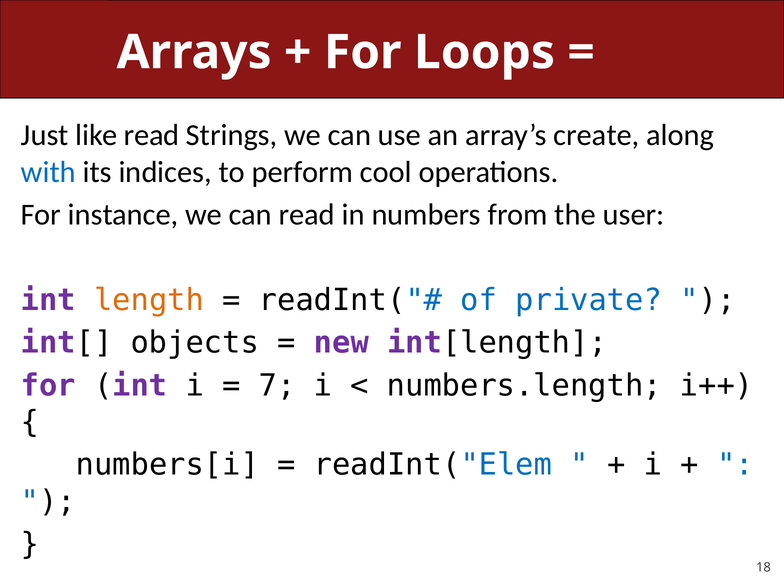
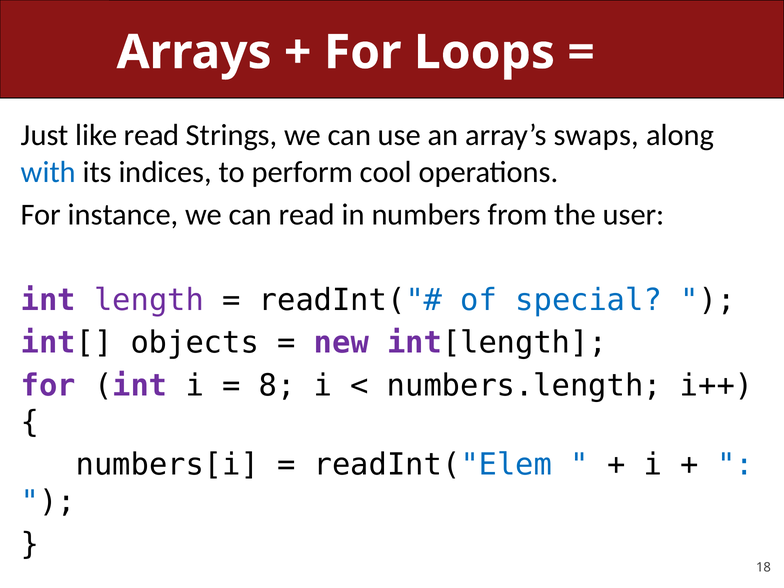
create: create -> swaps
length colour: orange -> purple
private: private -> special
7: 7 -> 8
